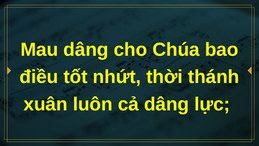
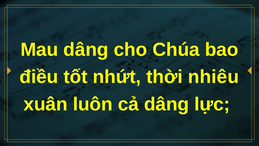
thánh: thánh -> nhiêu
